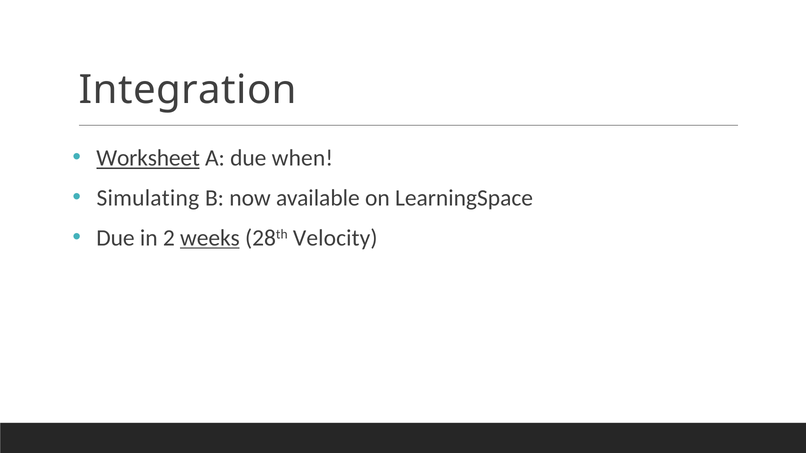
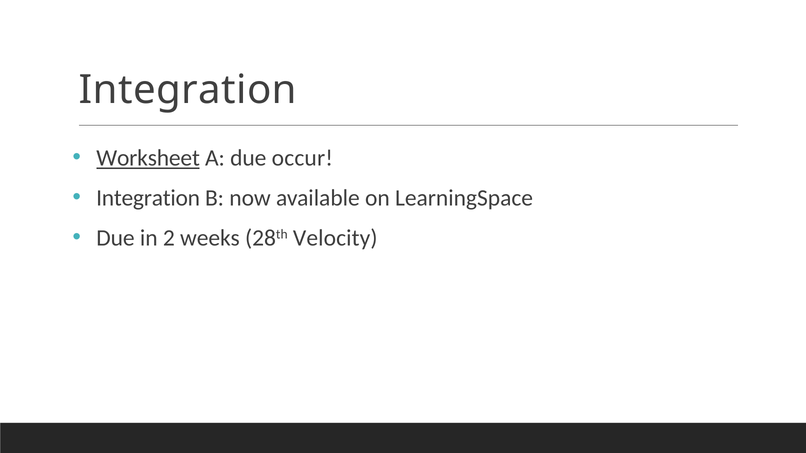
when: when -> occur
Simulating at (148, 198): Simulating -> Integration
weeks underline: present -> none
